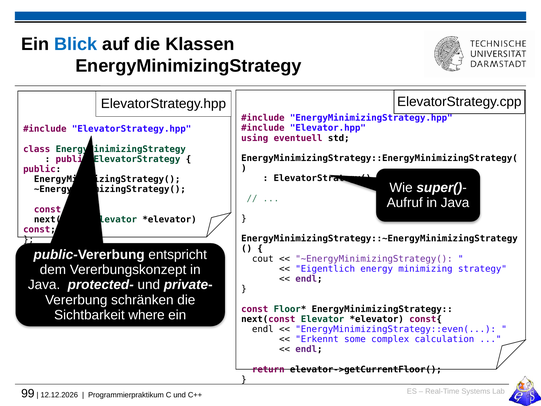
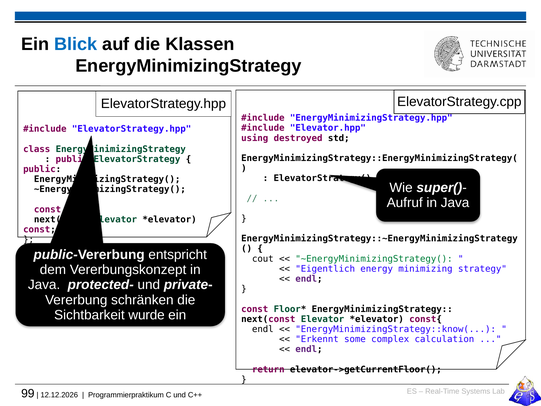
eventuell: eventuell -> destroyed
~EnergyMinimizingStrategy( at (374, 259) colour: purple -> green
where: where -> wurde
EnergyMinimizingStrategy::even(: EnergyMinimizingStrategy::even( -> EnergyMinimizingStrategy::know(
